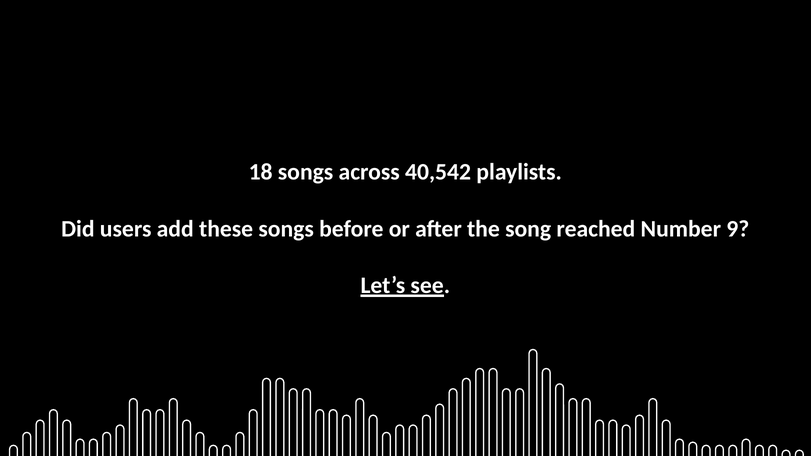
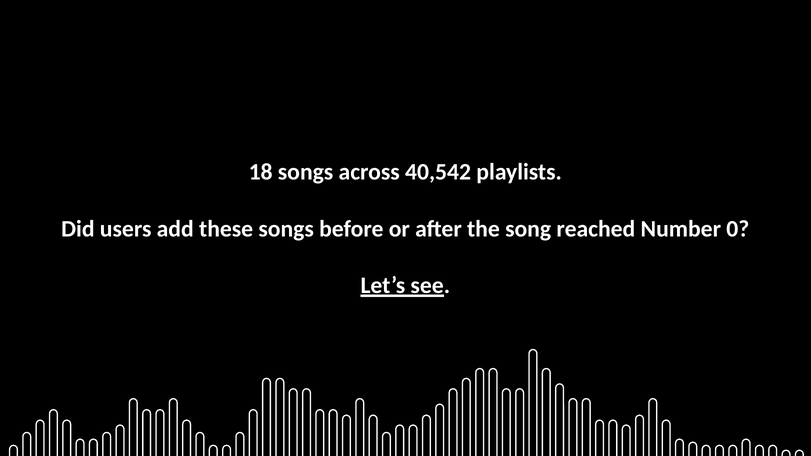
9: 9 -> 0
